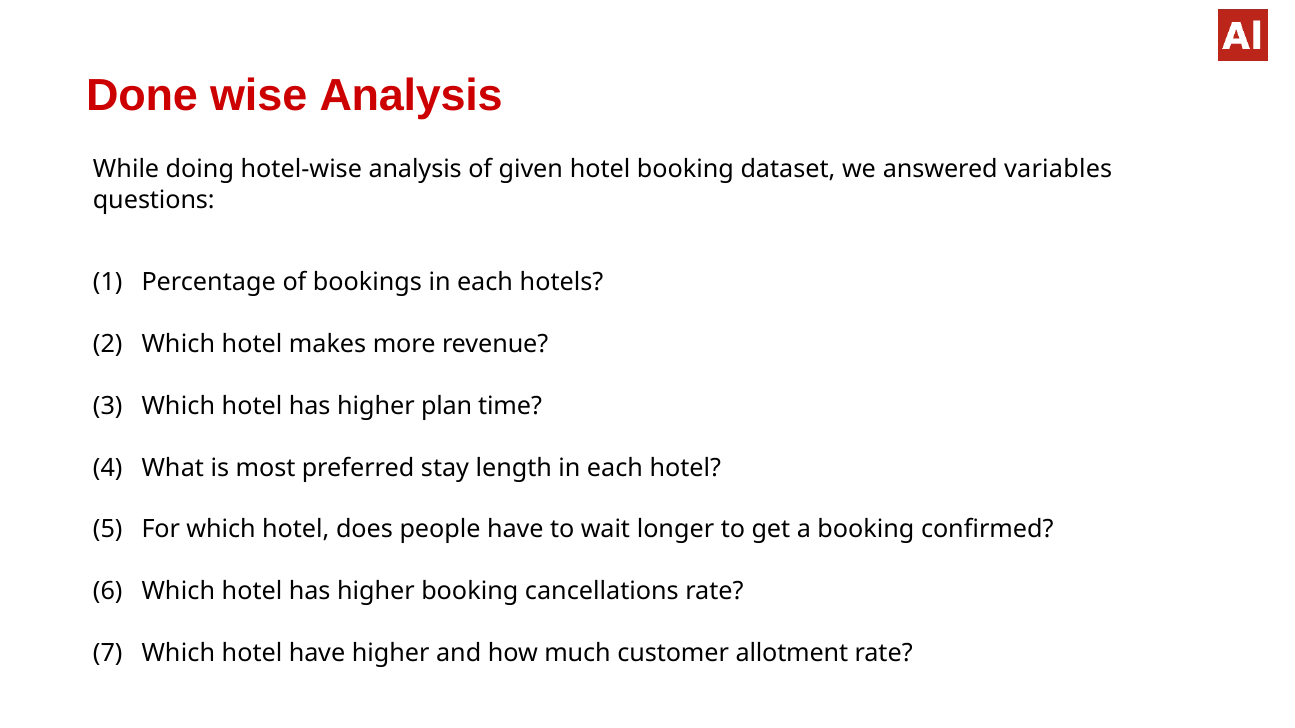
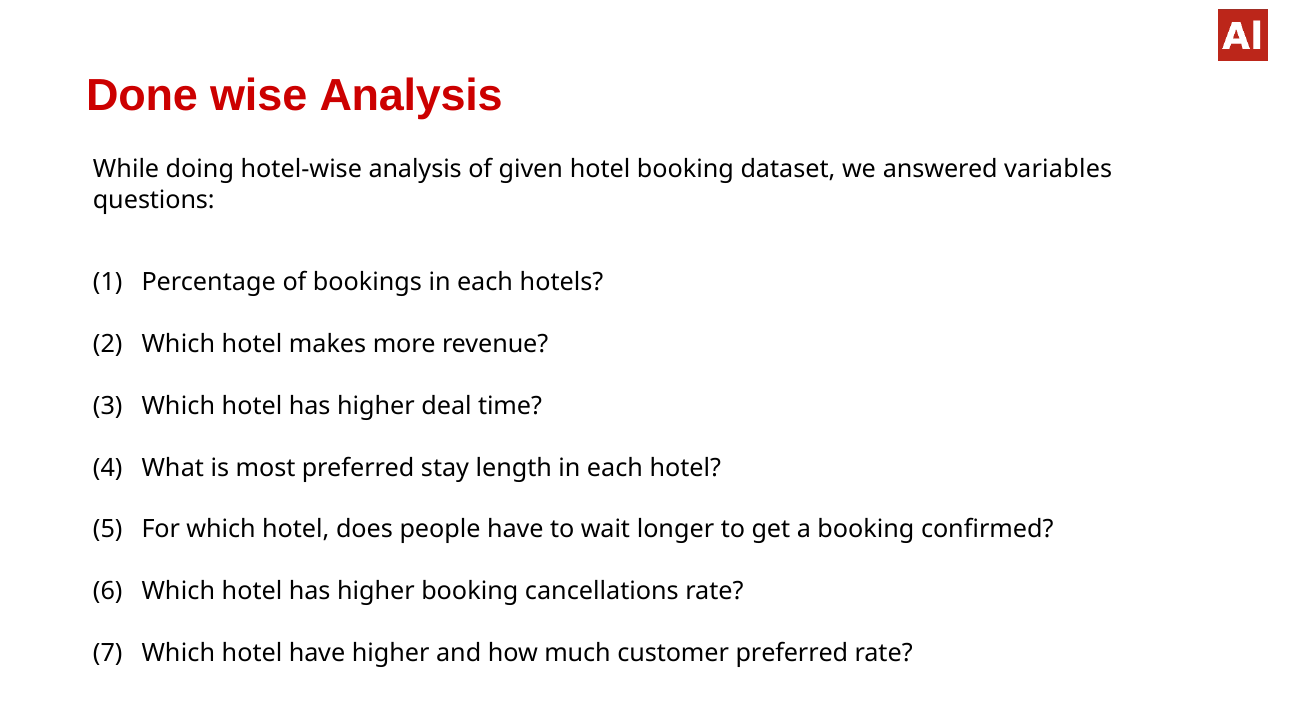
plan: plan -> deal
customer allotment: allotment -> preferred
